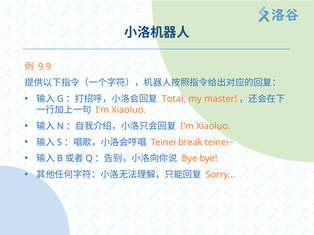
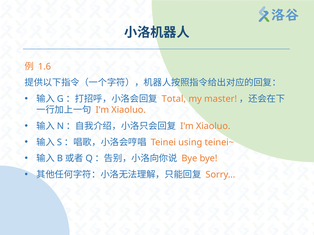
9.9: 9.9 -> 1.6
break: break -> using
